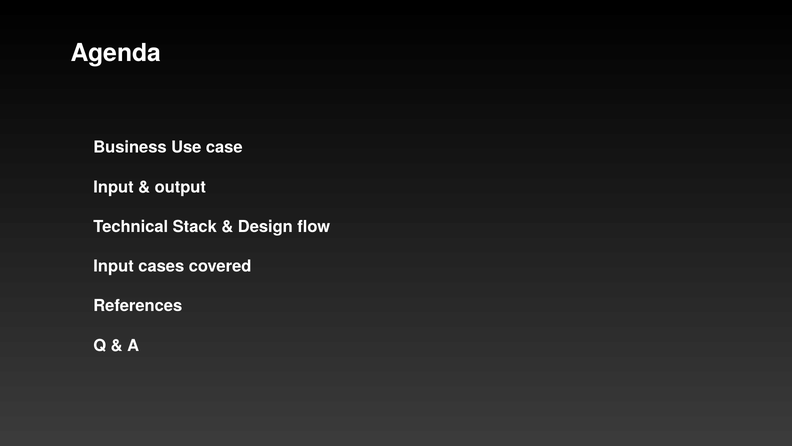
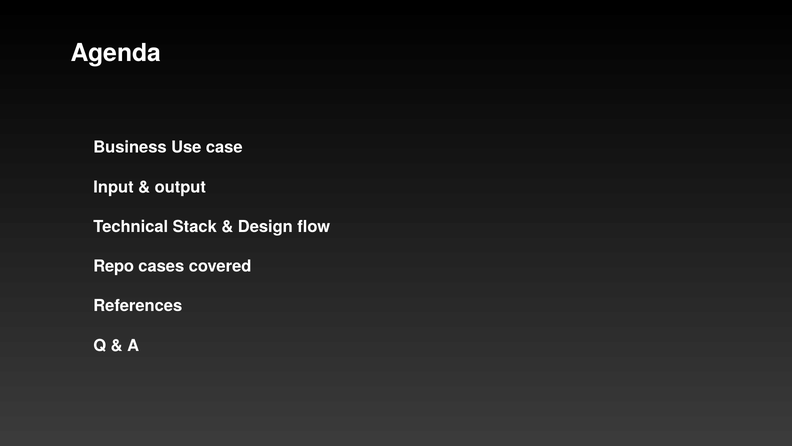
Input at (114, 266): Input -> Repo
